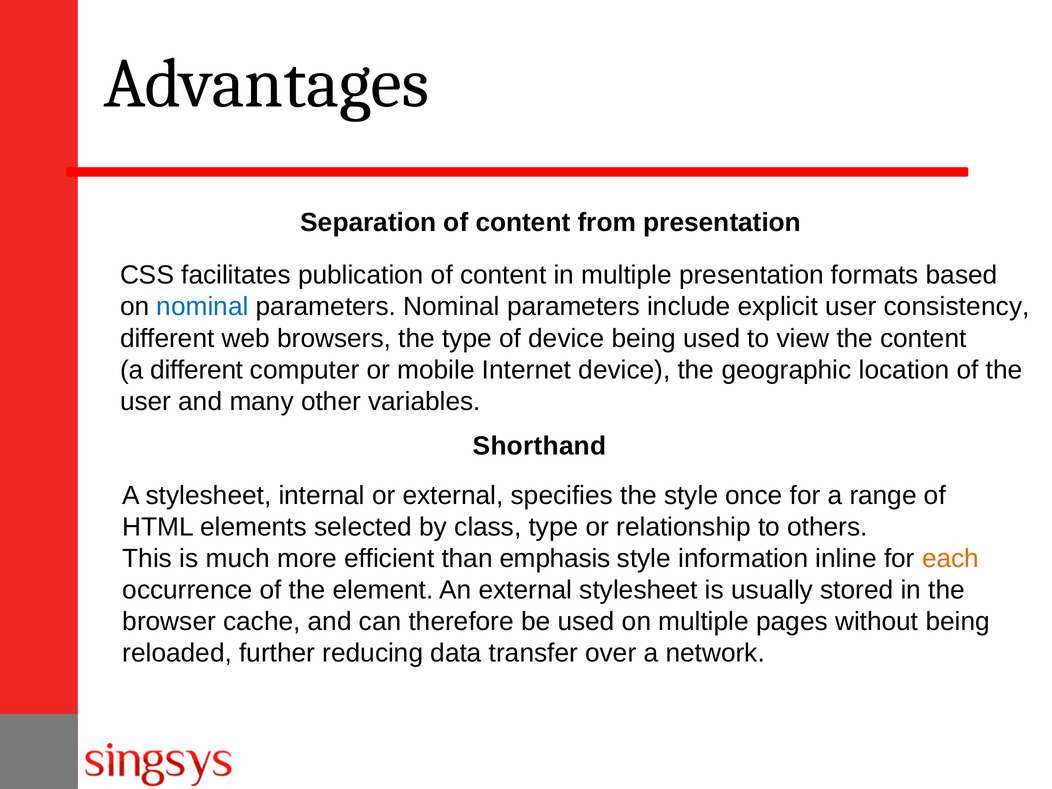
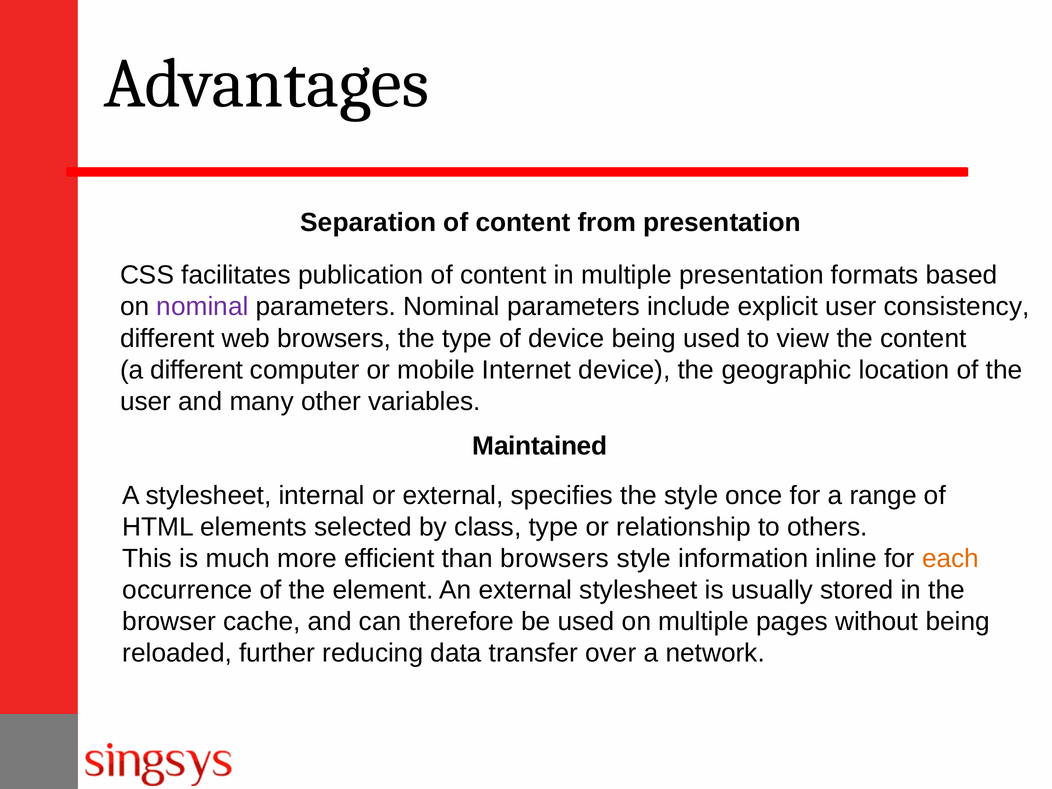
nominal at (203, 307) colour: blue -> purple
Shorthand: Shorthand -> Maintained
than emphasis: emphasis -> browsers
